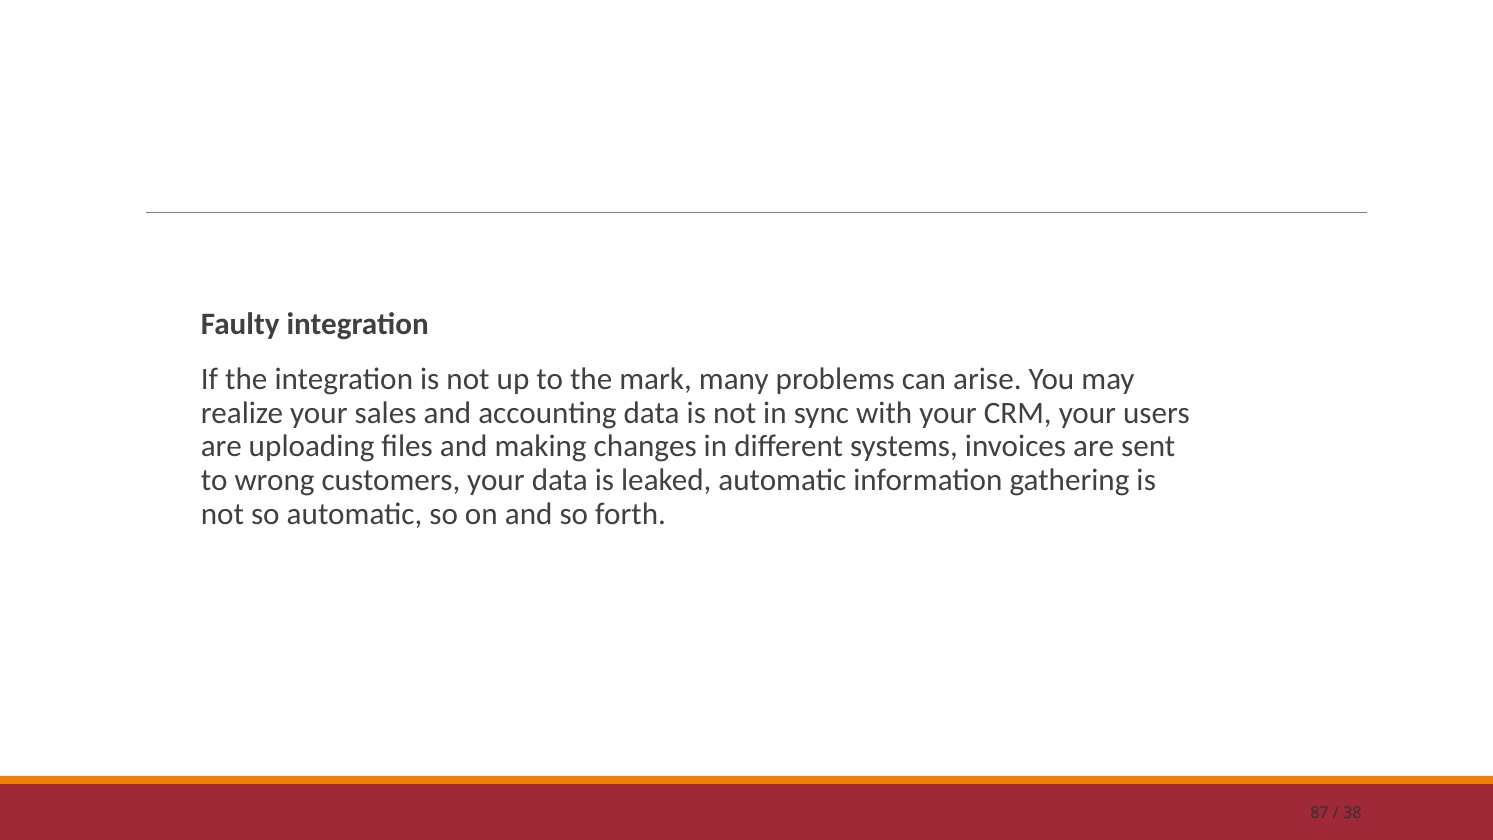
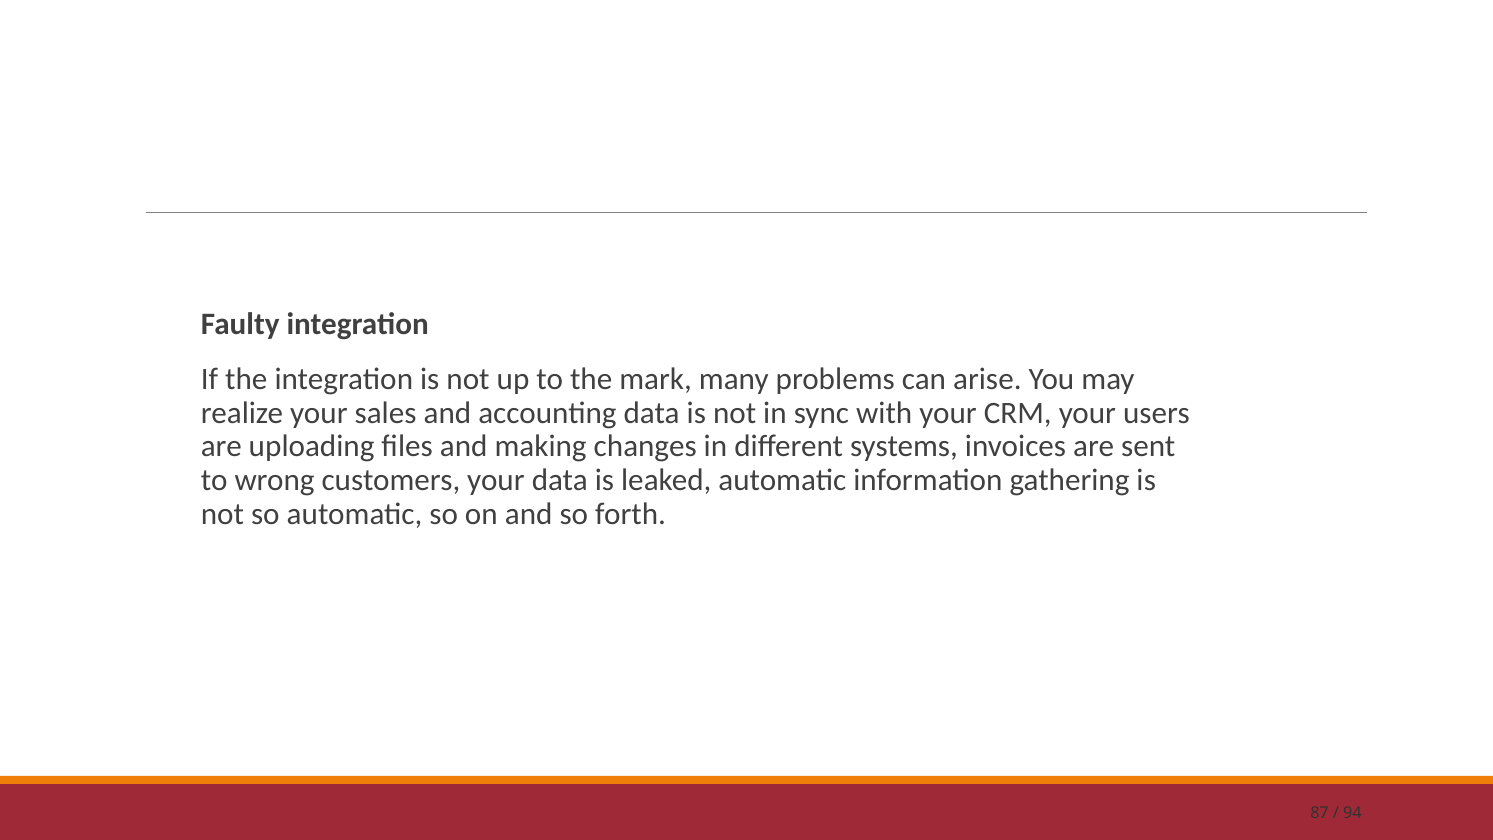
38: 38 -> 94
